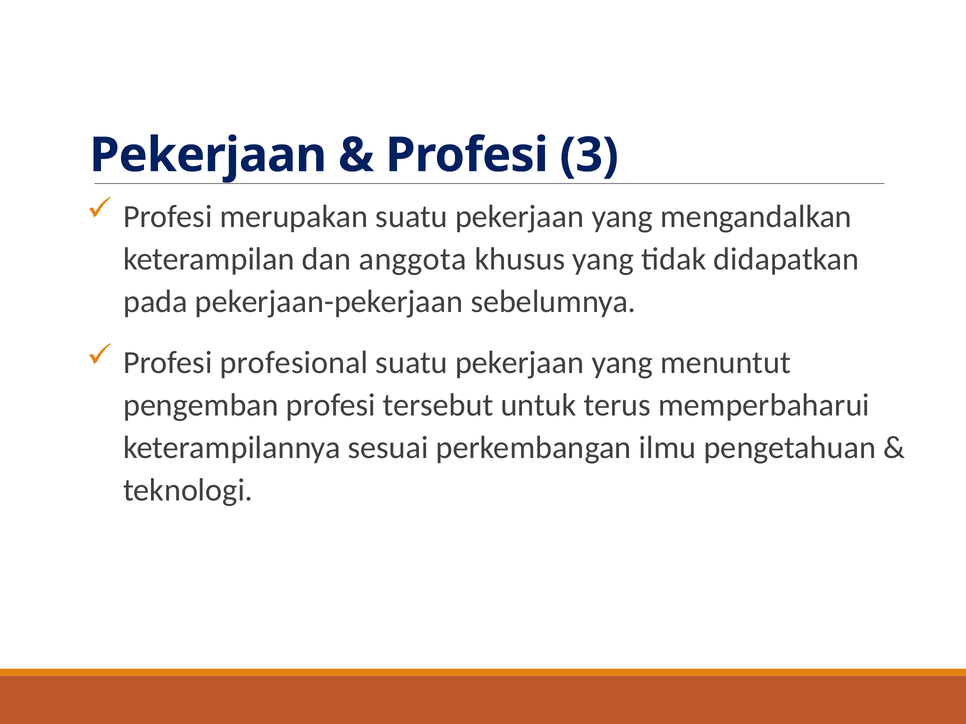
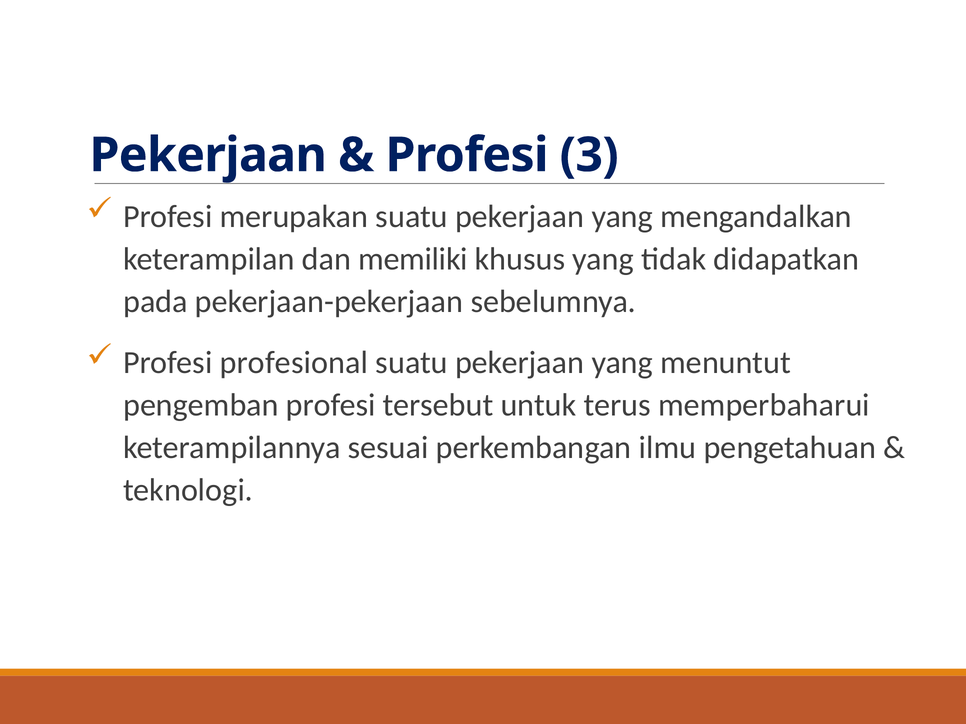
anggota: anggota -> memiliki
